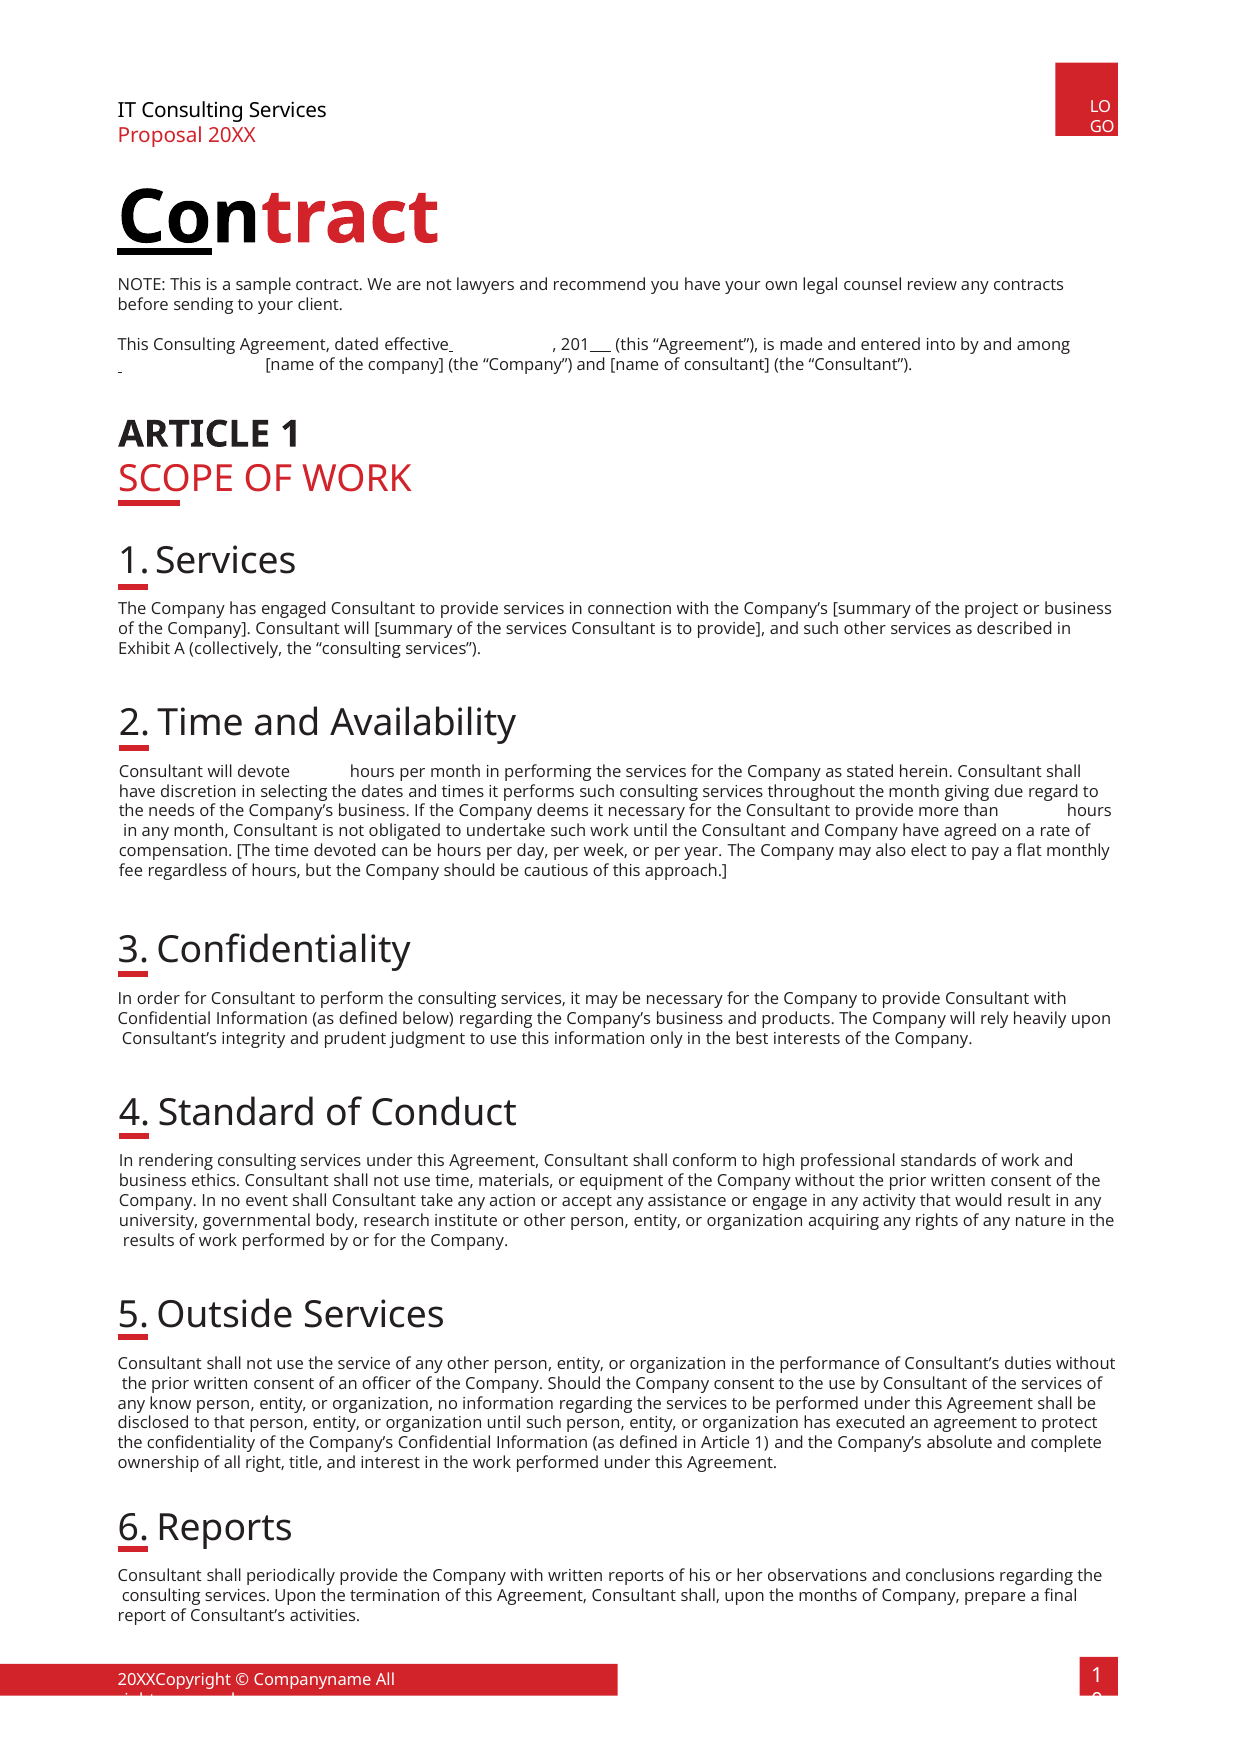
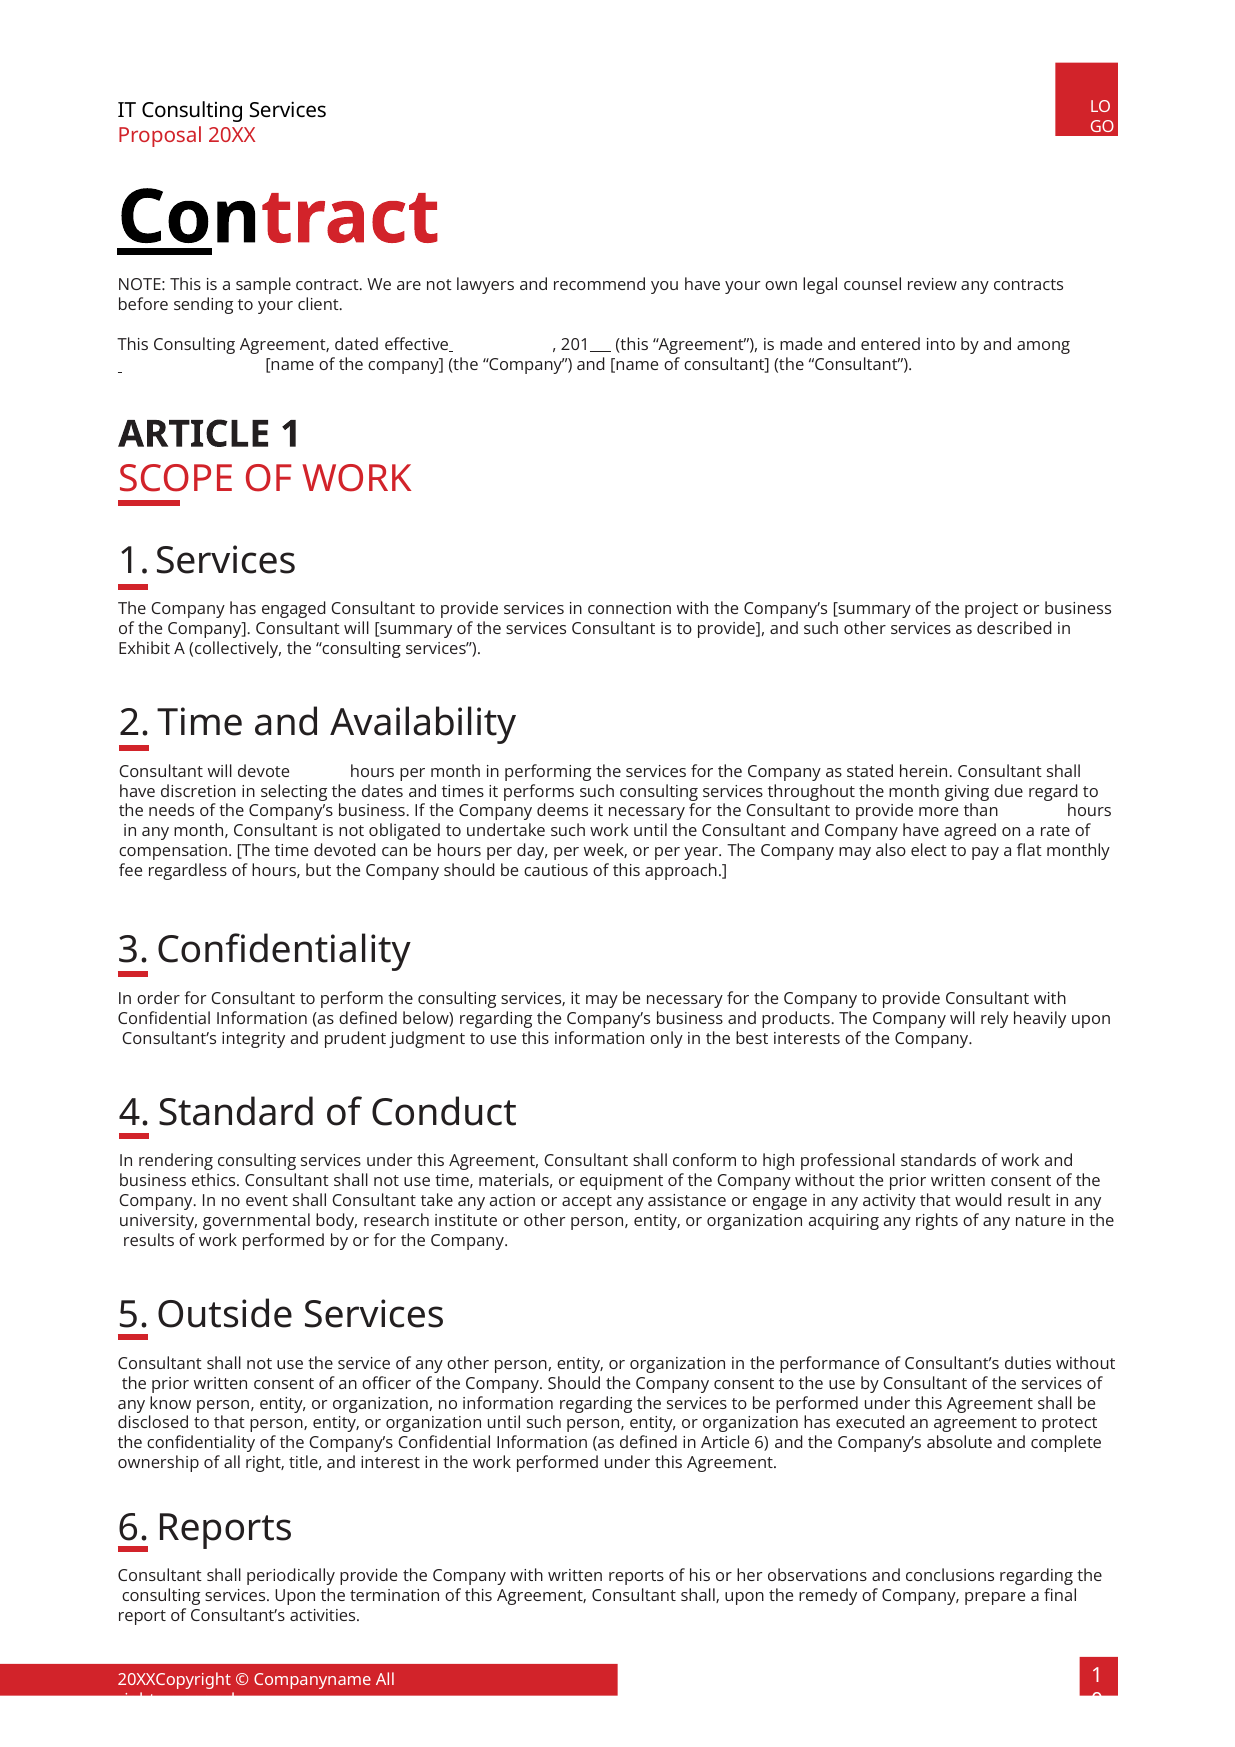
in Article 1: 1 -> 6
months: months -> remedy
